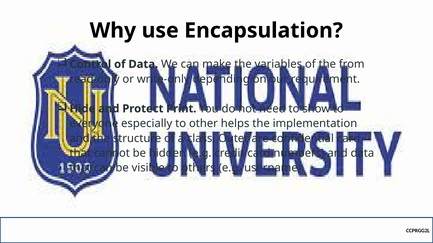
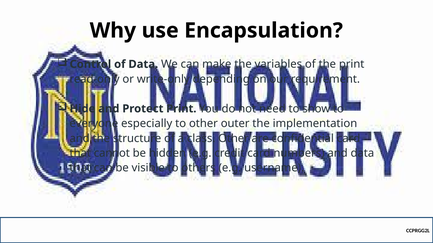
the from: from -> print
helps: helps -> outer
class Outer: Outer -> Other
